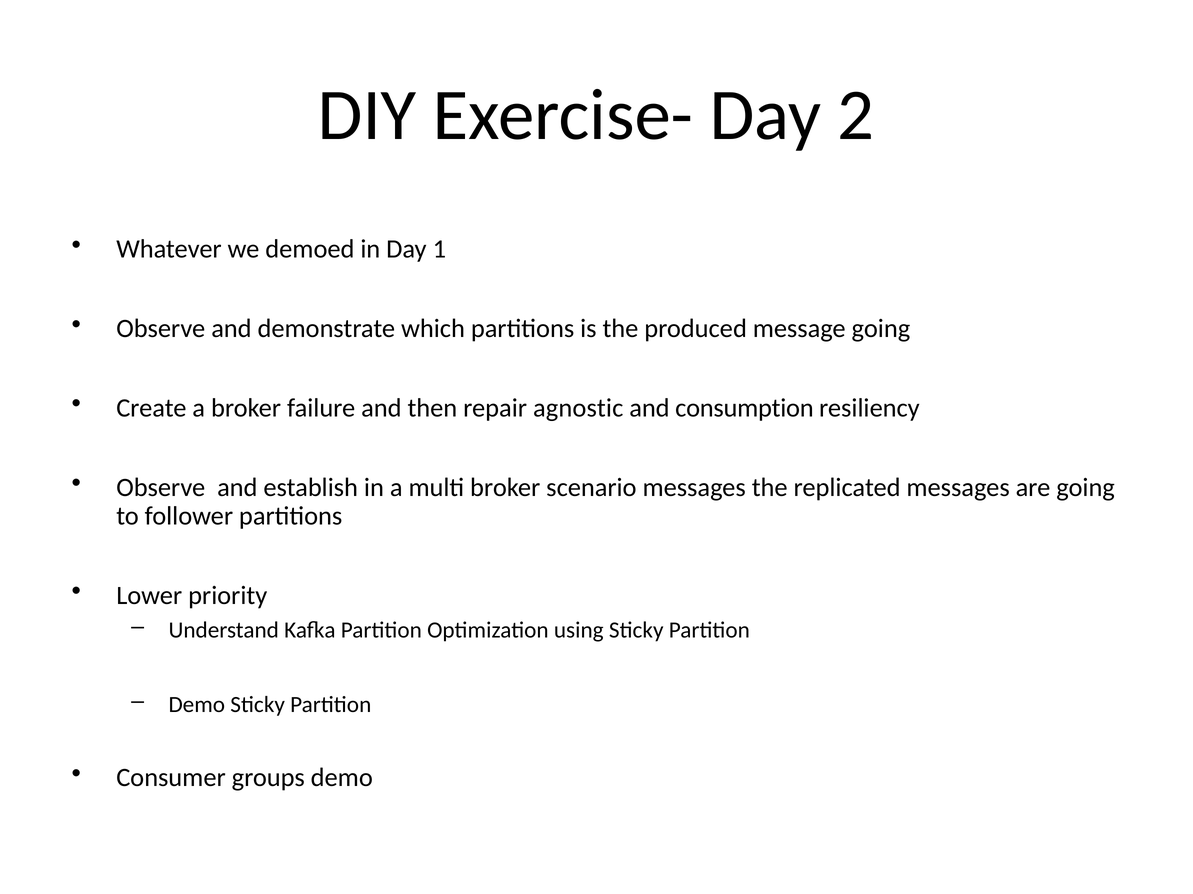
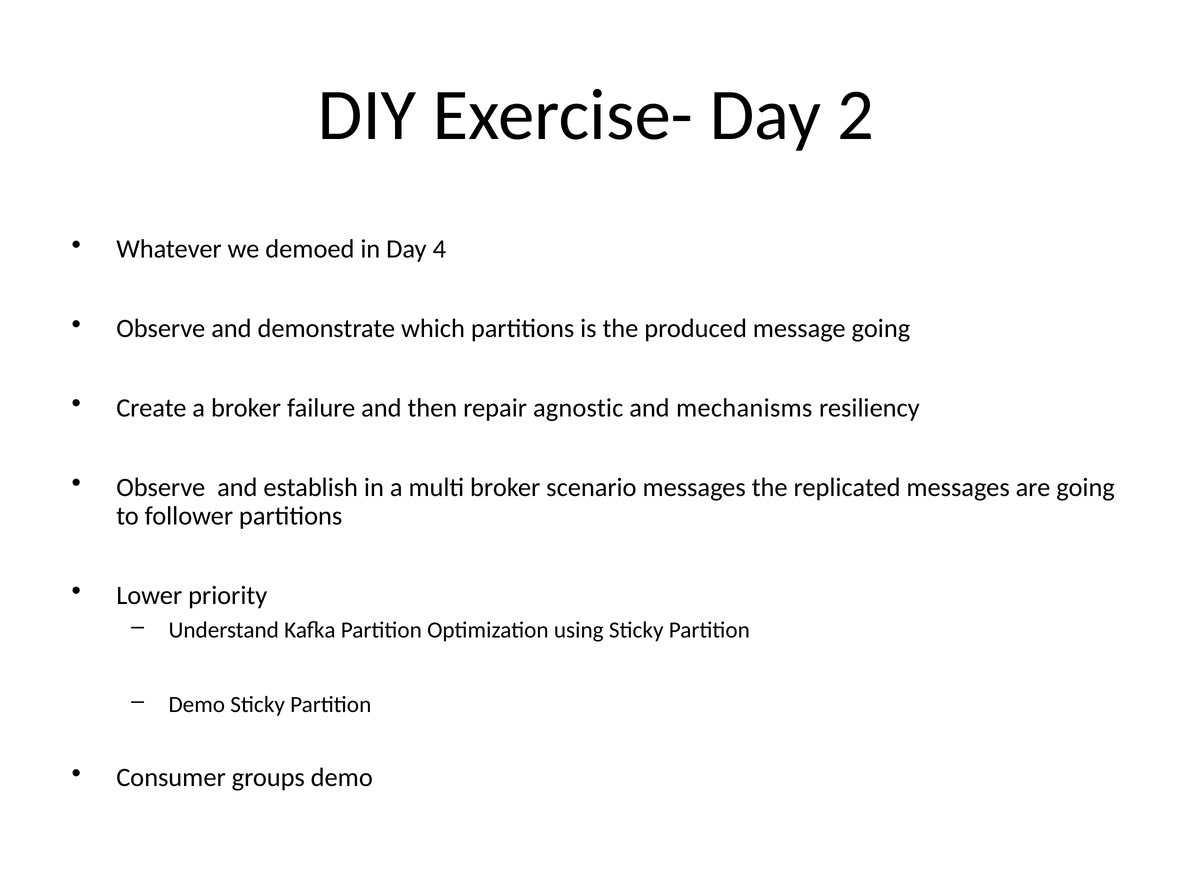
1: 1 -> 4
consumption: consumption -> mechanisms
